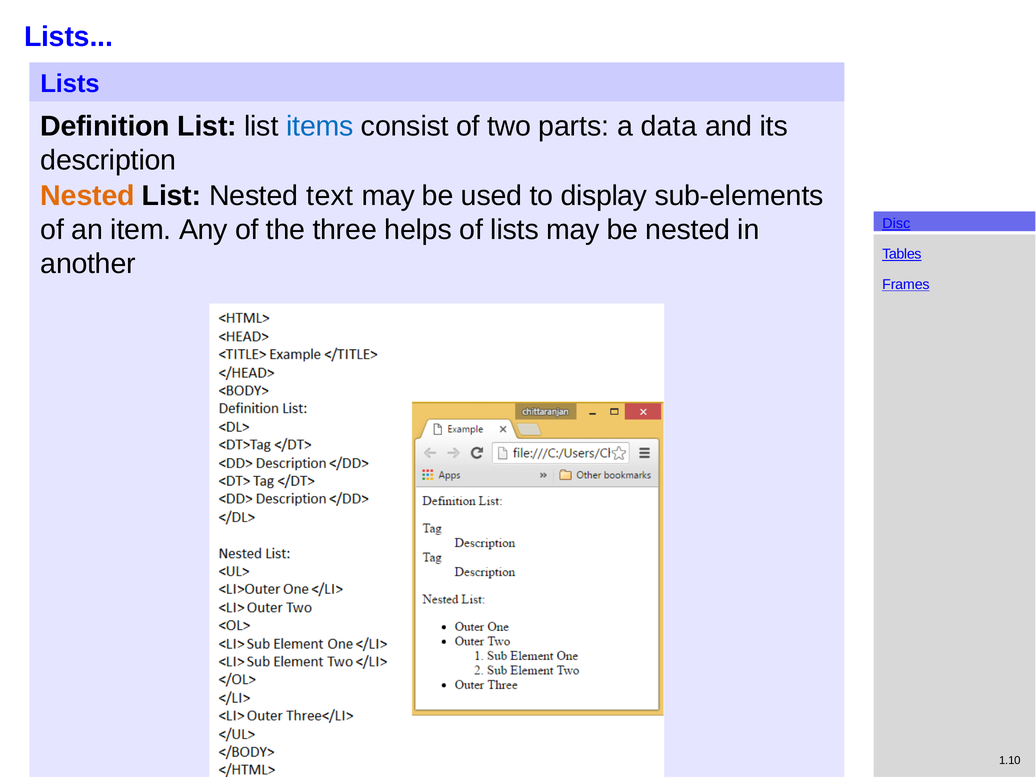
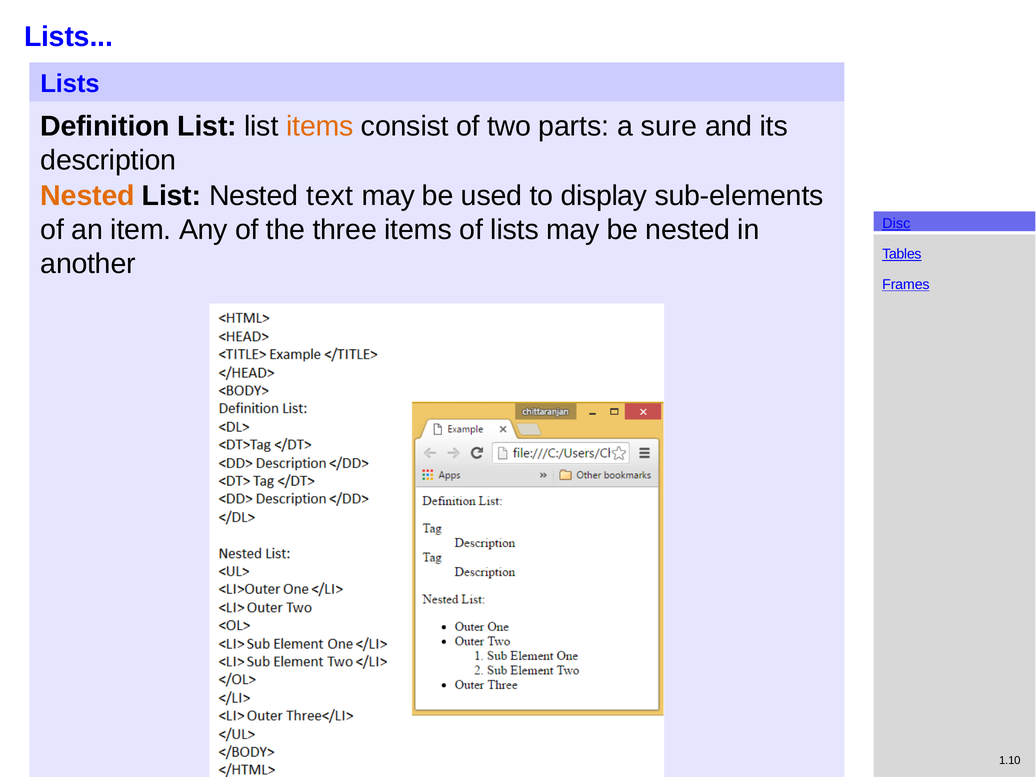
items at (320, 126) colour: blue -> orange
data: data -> sure
three helps: helps -> items
